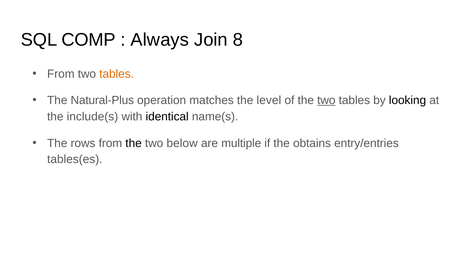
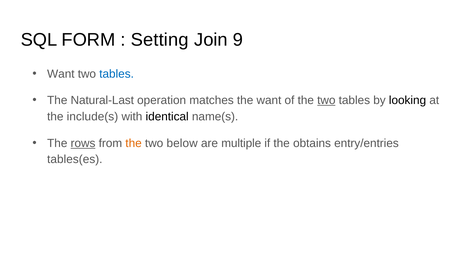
COMP: COMP -> FORM
Always: Always -> Setting
8: 8 -> 9
From at (61, 74): From -> Want
tables at (117, 74) colour: orange -> blue
Natural-Plus: Natural-Plus -> Natural-Last
the level: level -> want
rows underline: none -> present
the at (134, 143) colour: black -> orange
